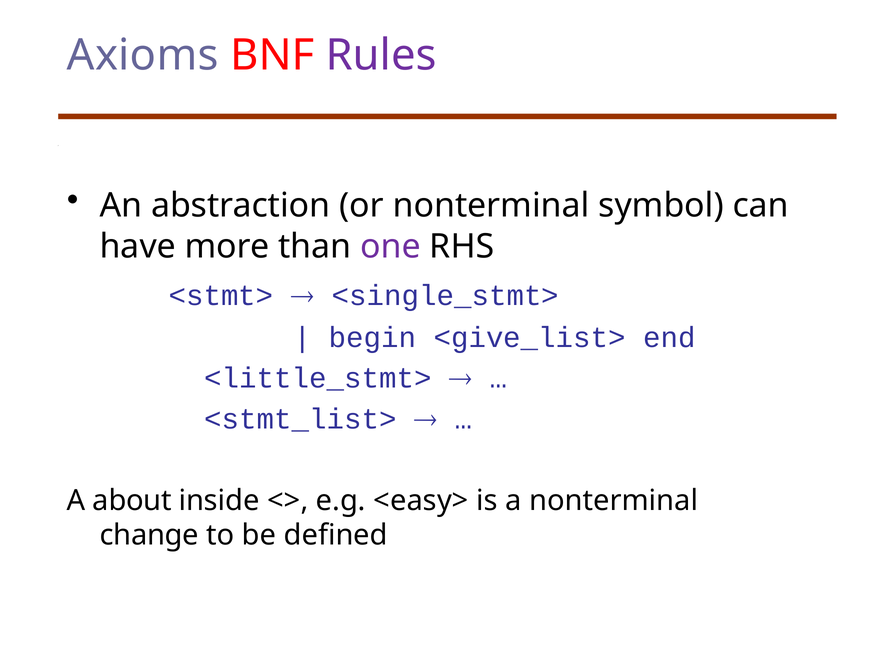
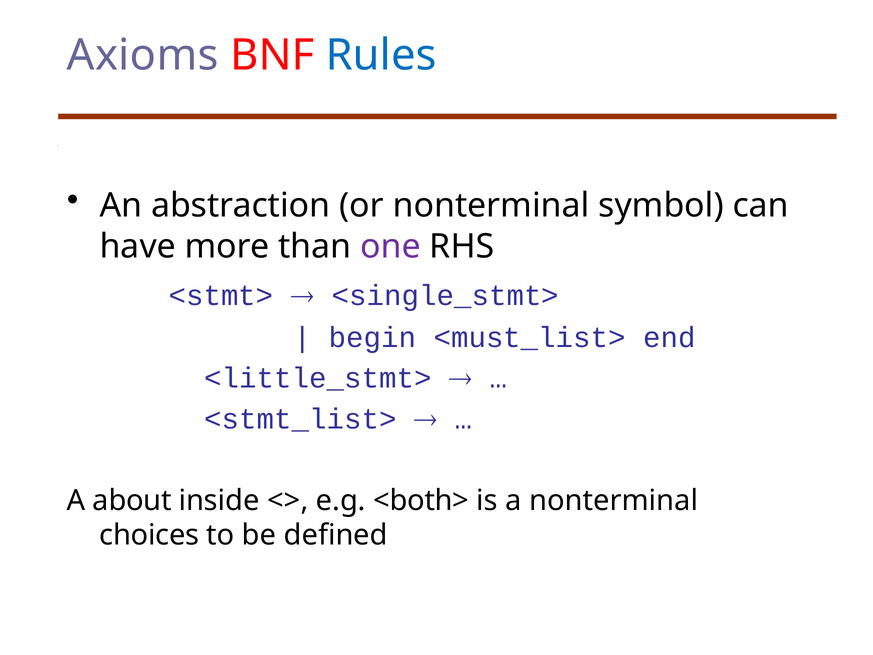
Rules colour: purple -> blue
<give_list>: <give_list> -> <must_list>
<easy>: <easy> -> <both>
change: change -> choices
